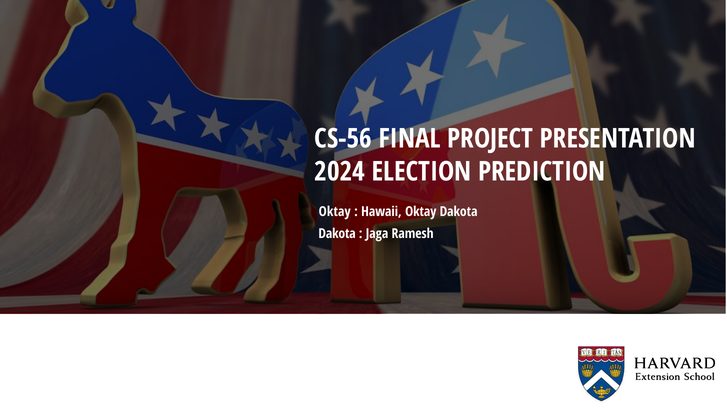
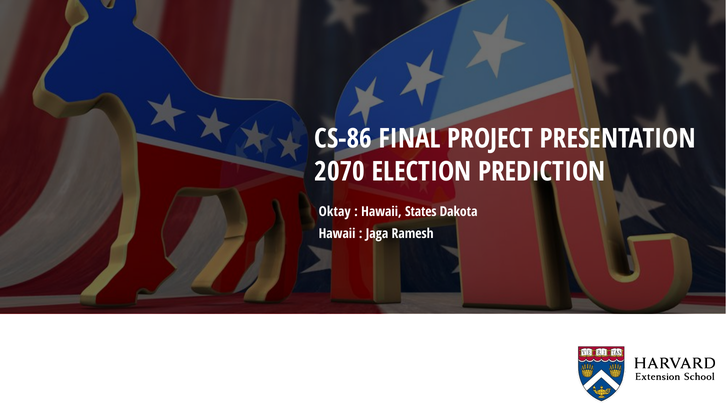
CS-56: CS-56 -> CS-86
2024: 2024 -> 2070
Hawaii Oktay: Oktay -> States
Dakota at (337, 234): Dakota -> Hawaii
